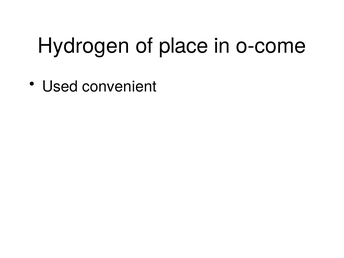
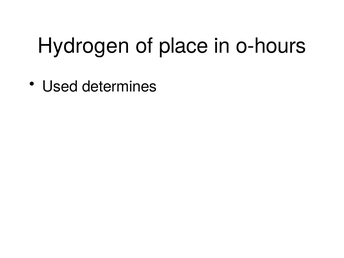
o-come: o-come -> o-hours
convenient: convenient -> determines
